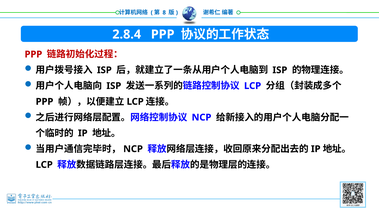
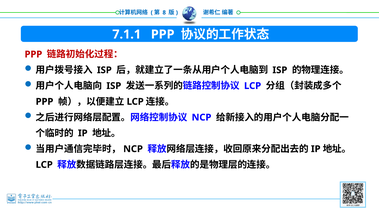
2.8.4: 2.8.4 -> 7.1.1
